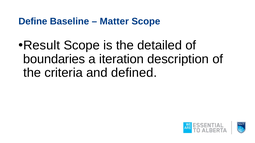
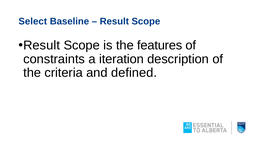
Define: Define -> Select
Matter at (114, 21): Matter -> Result
detailed: detailed -> features
boundaries: boundaries -> constraints
